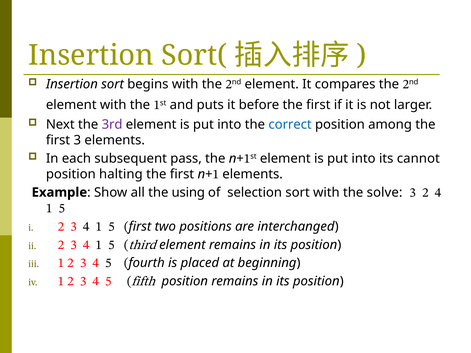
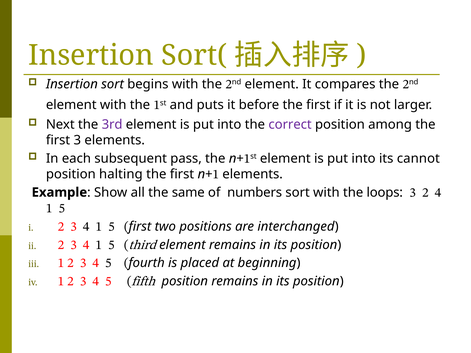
correct colour: blue -> purple
using: using -> same
selection: selection -> numbers
solve: solve -> loops
